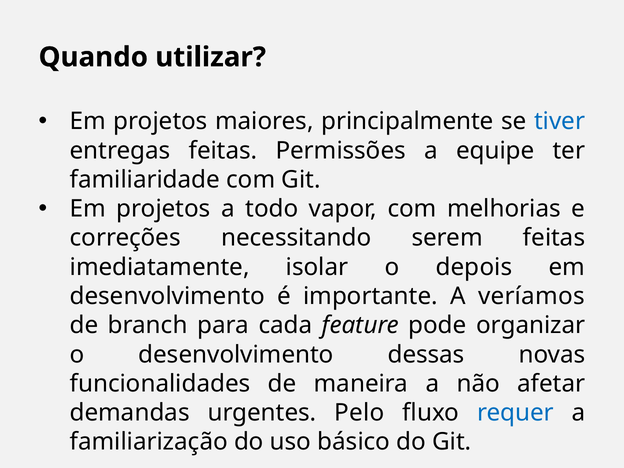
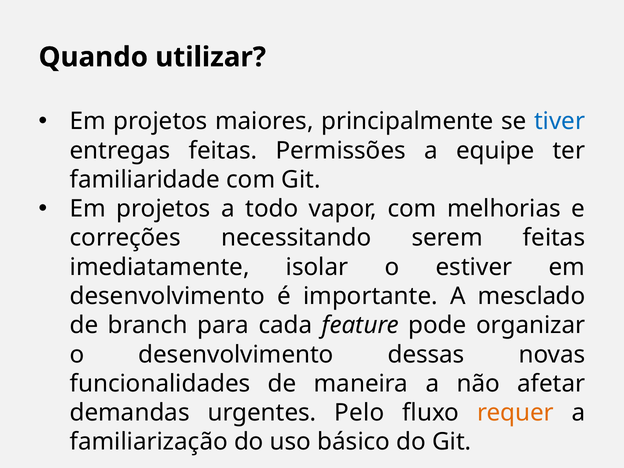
depois: depois -> estiver
veríamos: veríamos -> mesclado
requer colour: blue -> orange
